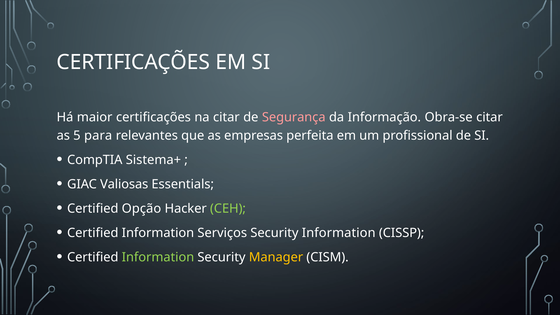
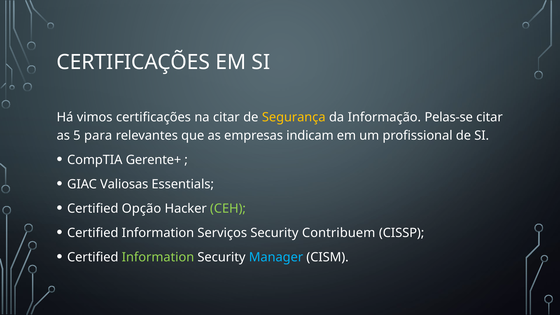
maior: maior -> vimos
Segurança colour: pink -> yellow
Obra-se: Obra-se -> Pelas-se
perfeita: perfeita -> indicam
Sistema+: Sistema+ -> Gerente+
Security Information: Information -> Contribuem
Manager colour: yellow -> light blue
